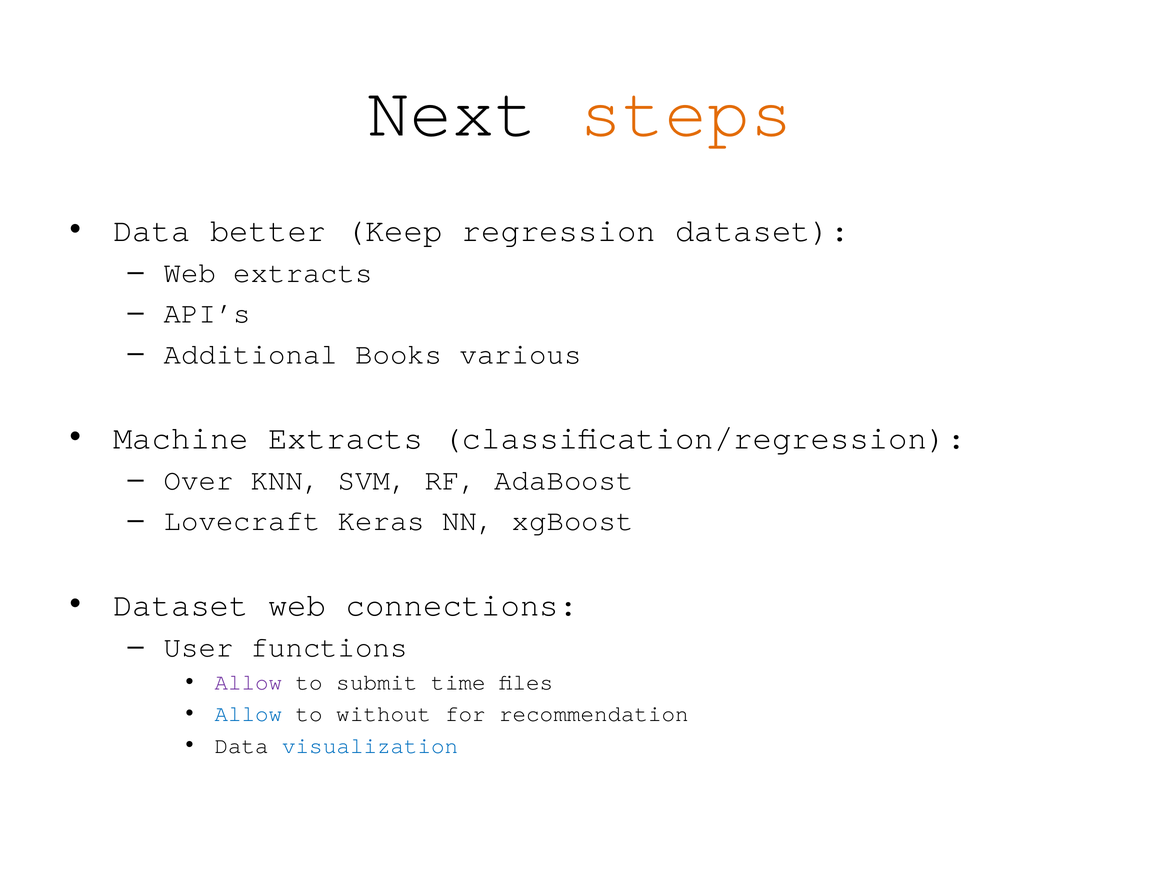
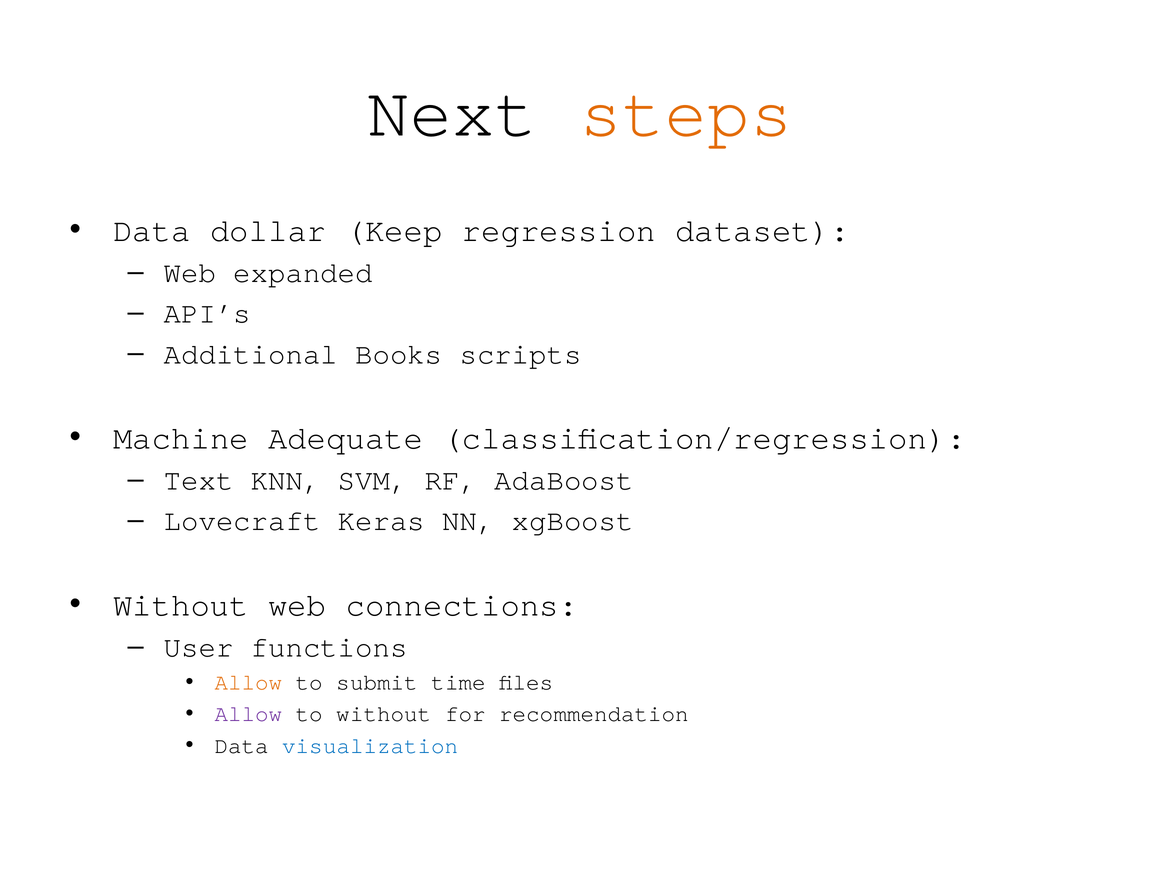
better: better -> dollar
Web extracts: extracts -> expanded
various: various -> scripts
Machine Extracts: Extracts -> Adequate
Over: Over -> Text
Dataset at (181, 605): Dataset -> Without
Allow at (248, 682) colour: purple -> orange
Allow at (248, 714) colour: blue -> purple
